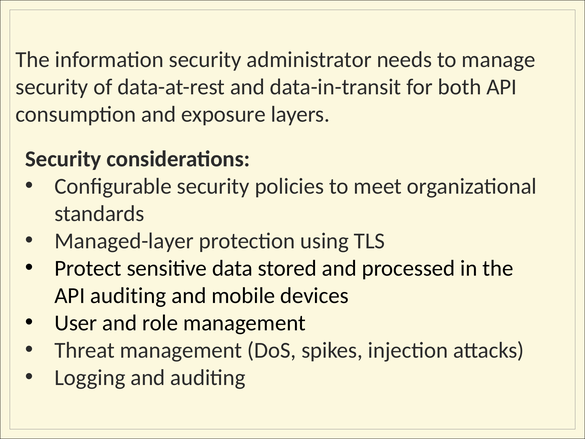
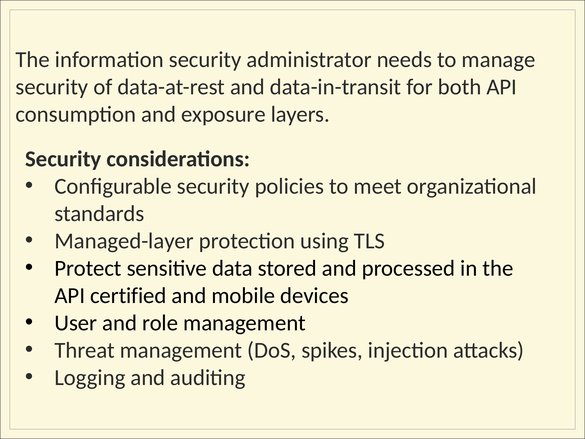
API auditing: auditing -> certified
